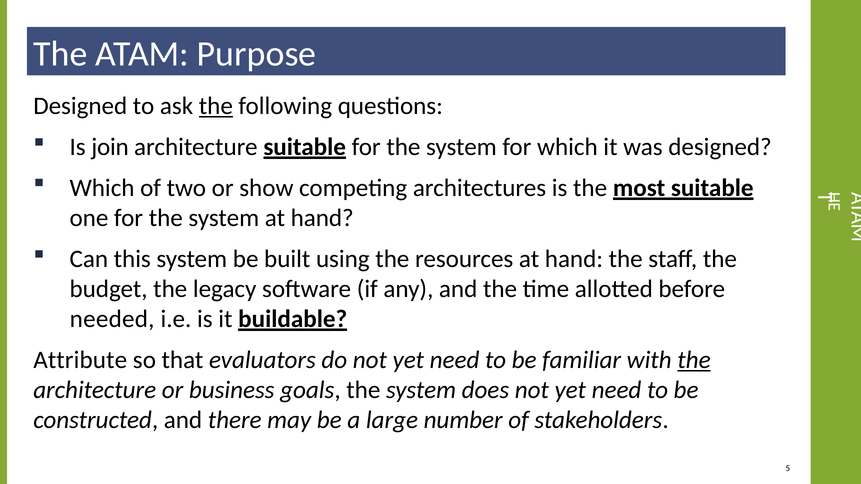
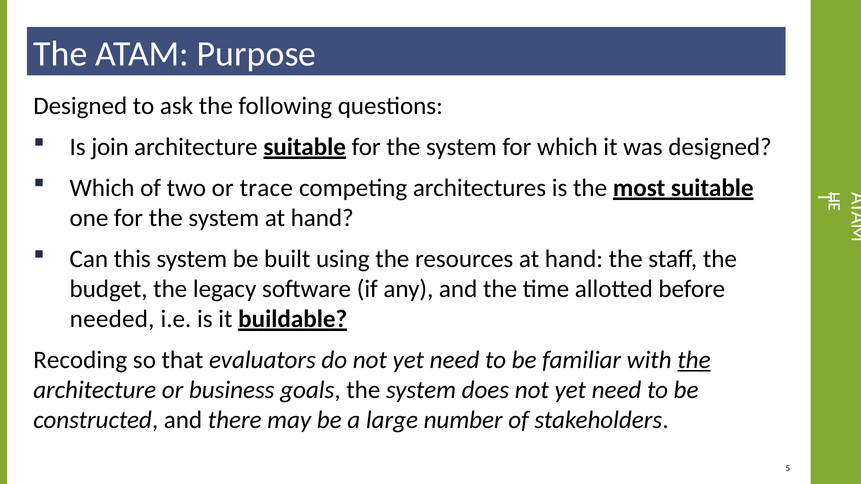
the at (216, 106) underline: present -> none
show: show -> trace
Attribute: Attribute -> Recoding
